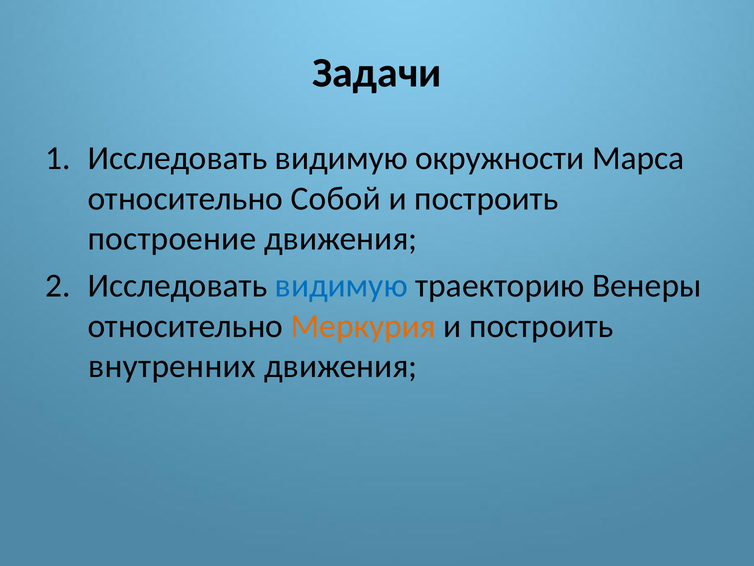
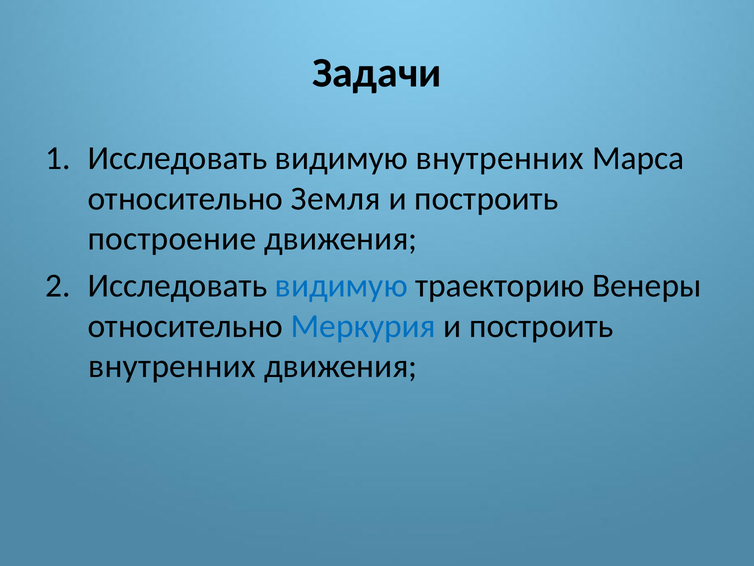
видимую окружности: окружности -> внутренних
Собой: Собой -> Земля
Меркурия colour: orange -> blue
